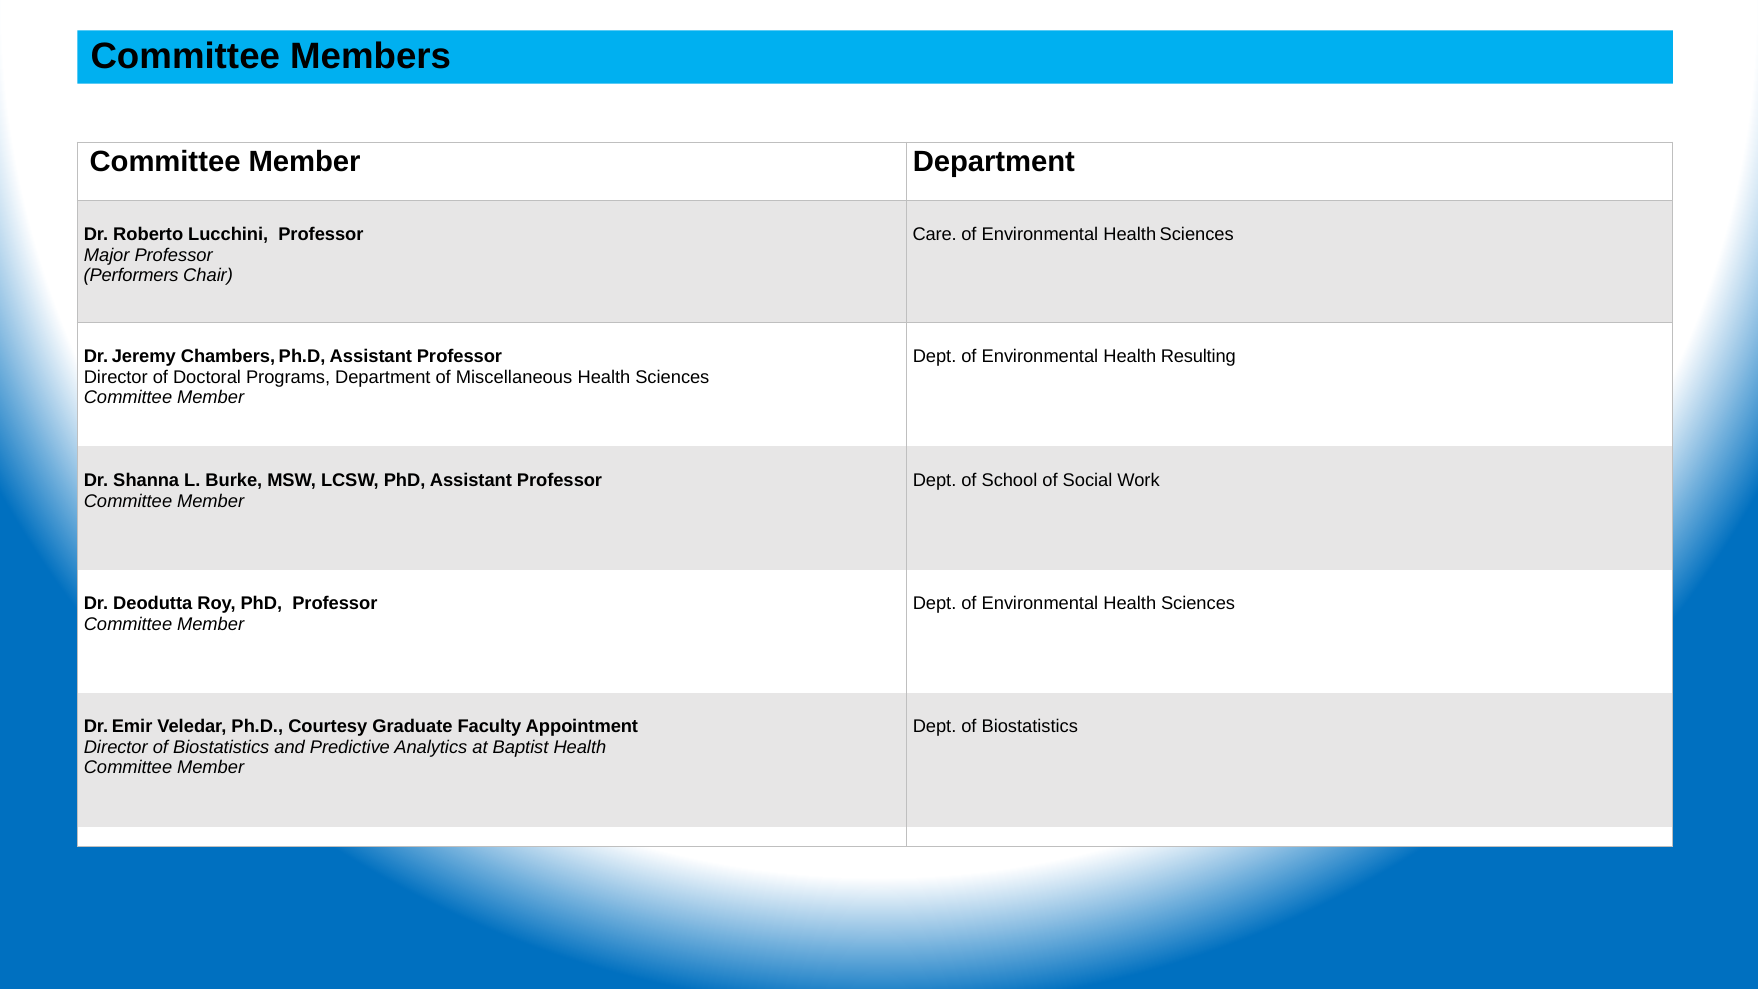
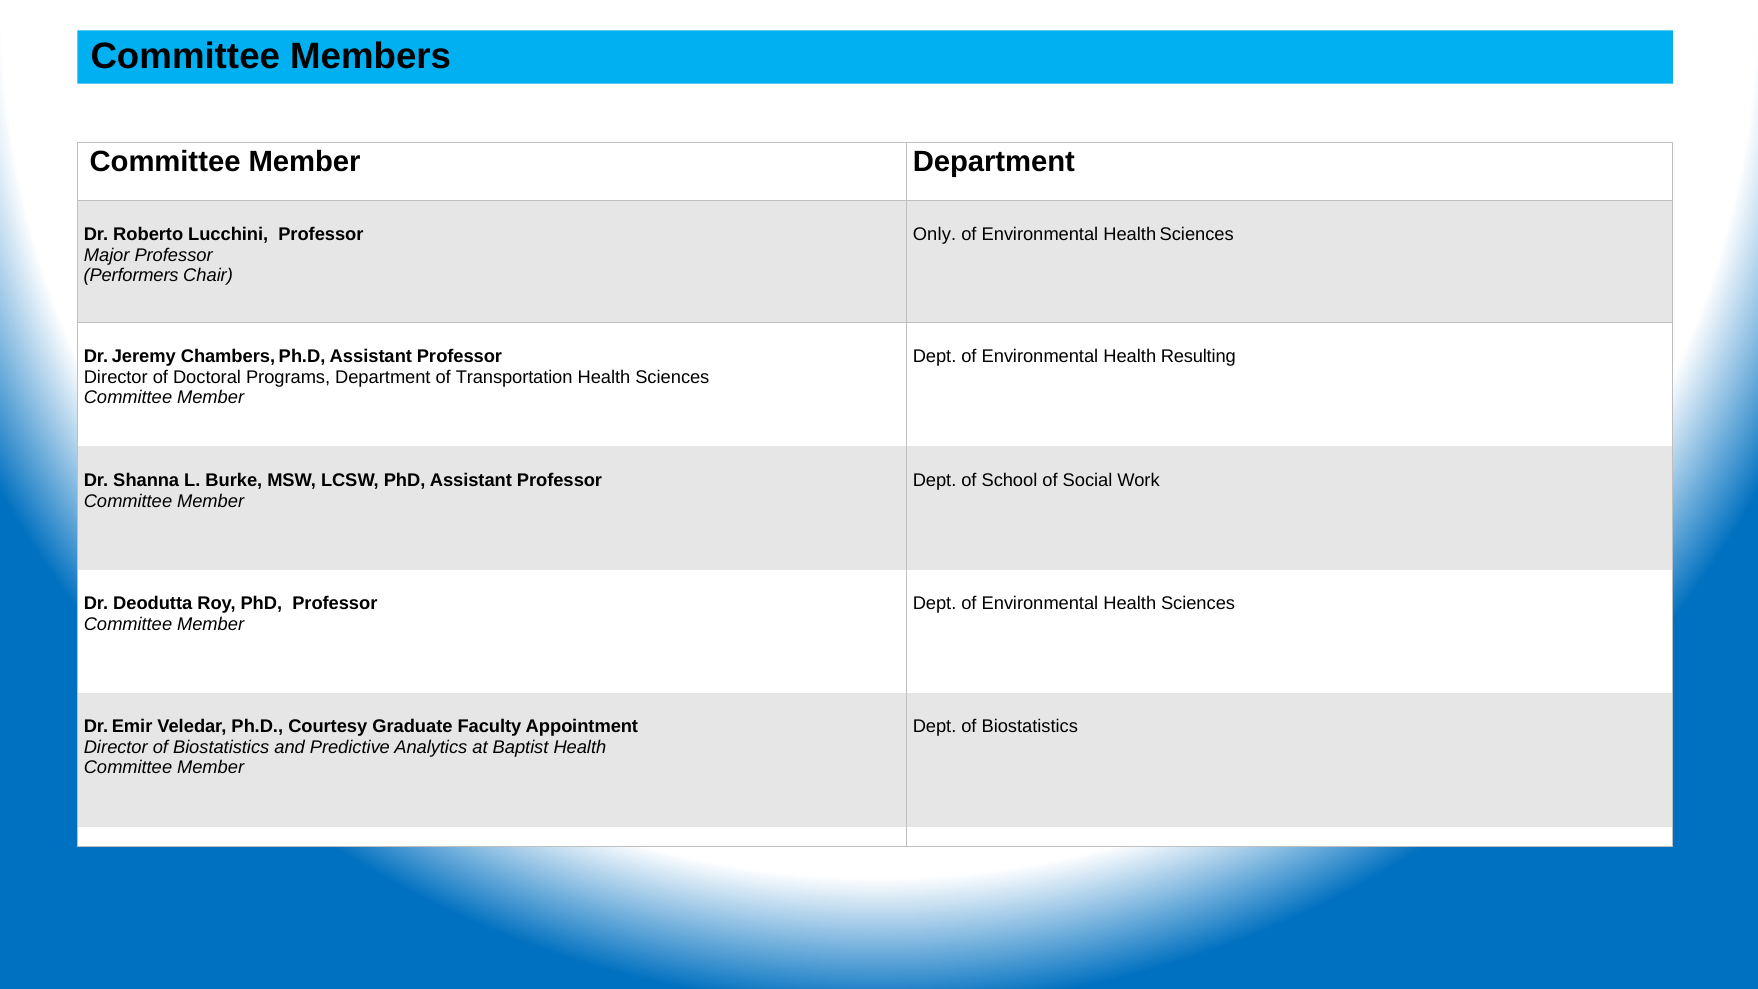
Care: Care -> Only
Miscellaneous: Miscellaneous -> Transportation
